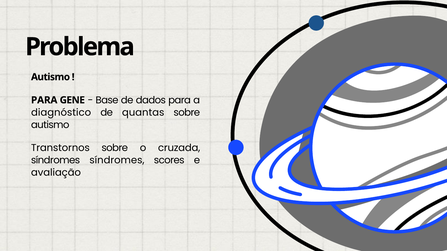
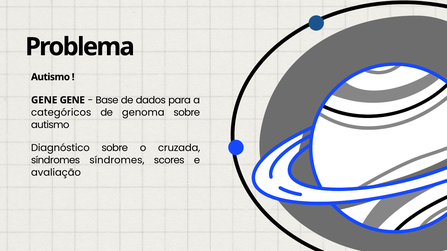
PARA at (44, 100): PARA -> GENE
diagnóstico: diagnóstico -> categóricos
quantas: quantas -> genoma
Transtornos: Transtornos -> Diagnóstico
